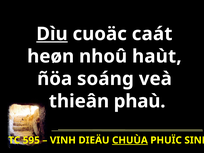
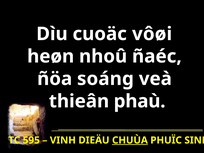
Dìu underline: present -> none
caát: caát -> vôøi
haùt: haùt -> ñaéc
